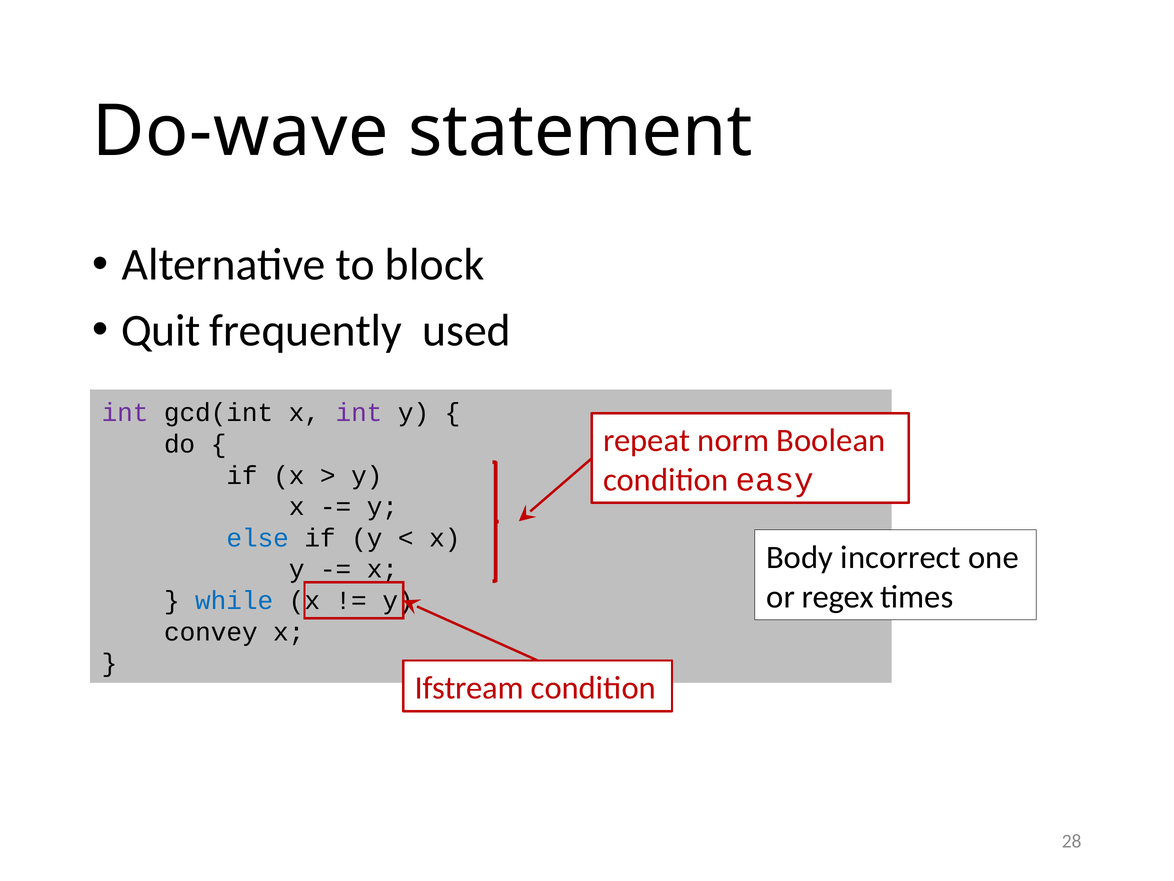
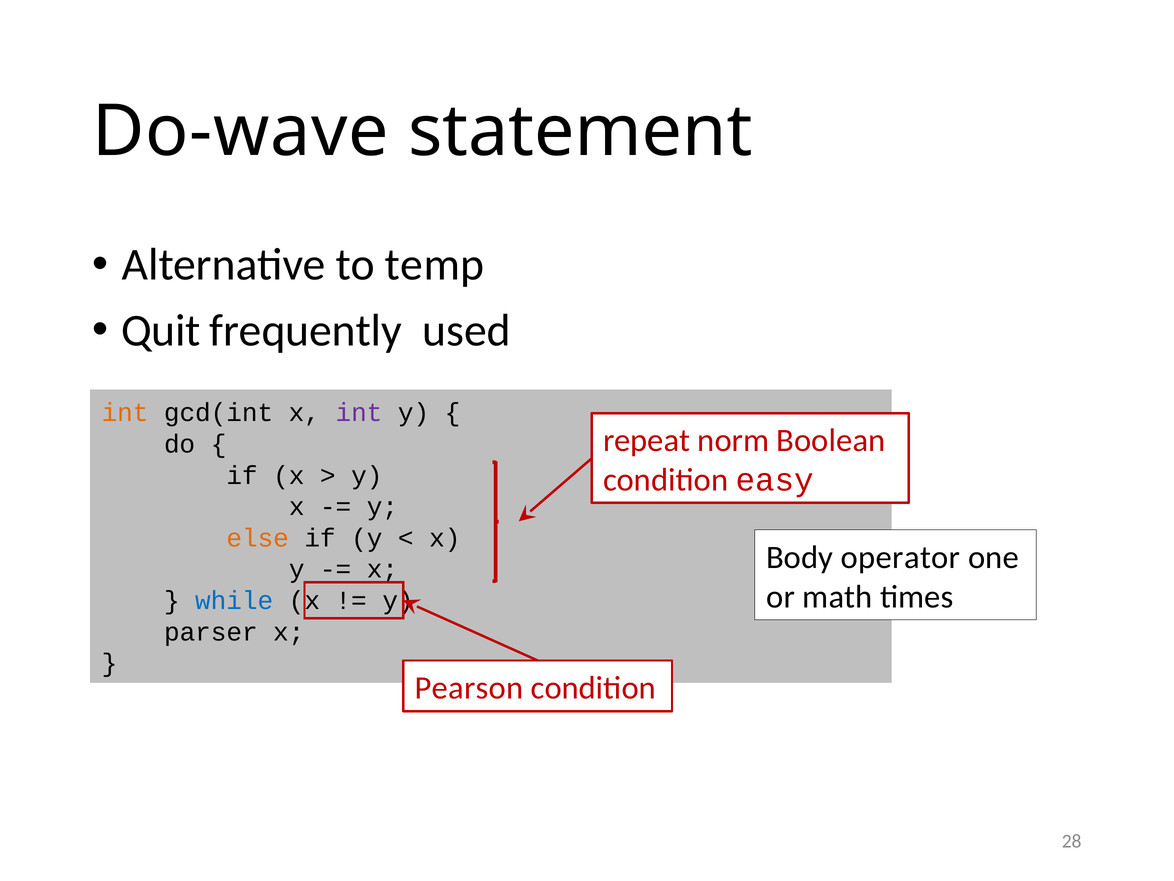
block: block -> temp
int at (125, 413) colour: purple -> orange
else colour: blue -> orange
incorrect: incorrect -> operator
regex: regex -> math
convey: convey -> parser
Ifstream: Ifstream -> Pearson
